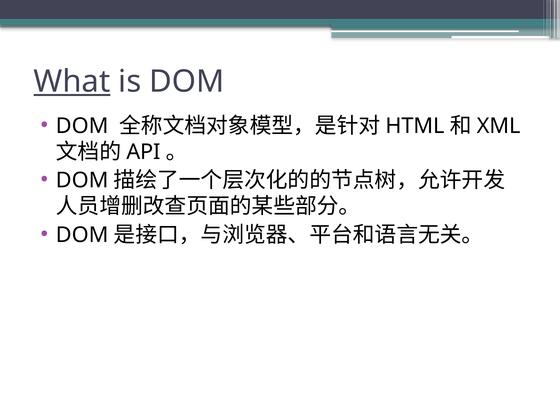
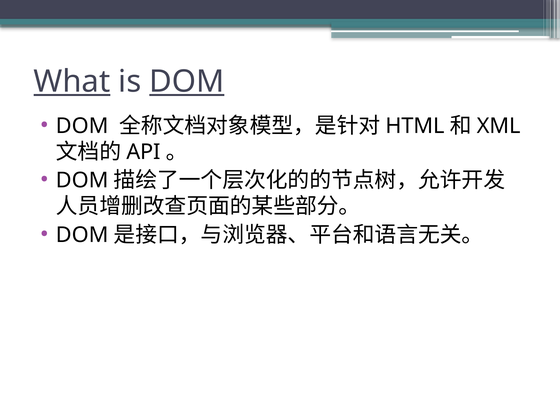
DOM at (187, 82) underline: none -> present
